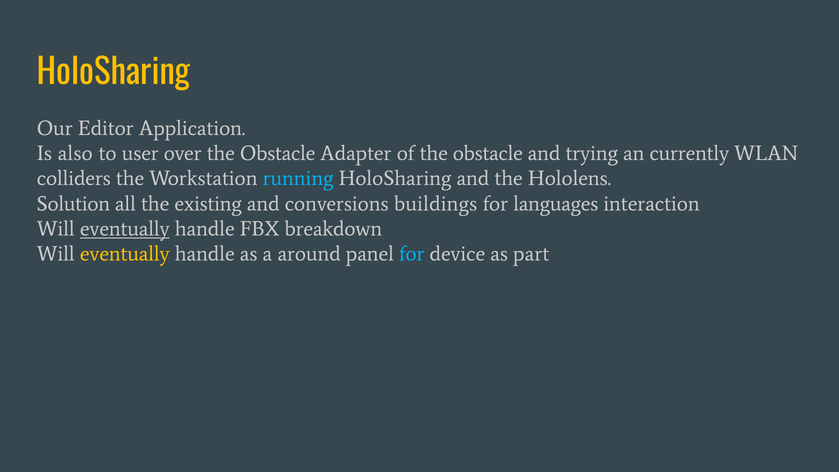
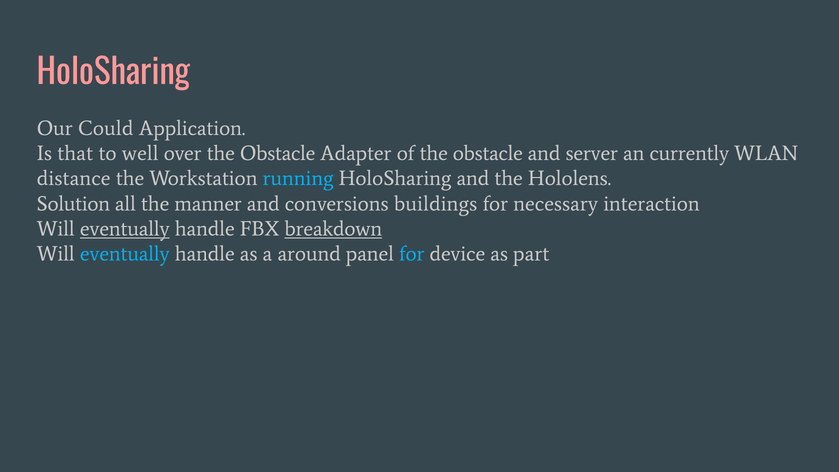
HoloSharing at (114, 73) colour: yellow -> pink
Editor: Editor -> Could
also: also -> that
user: user -> well
trying: trying -> server
colliders: colliders -> distance
existing: existing -> manner
languages: languages -> necessary
breakdown underline: none -> present
eventually at (125, 254) colour: yellow -> light blue
